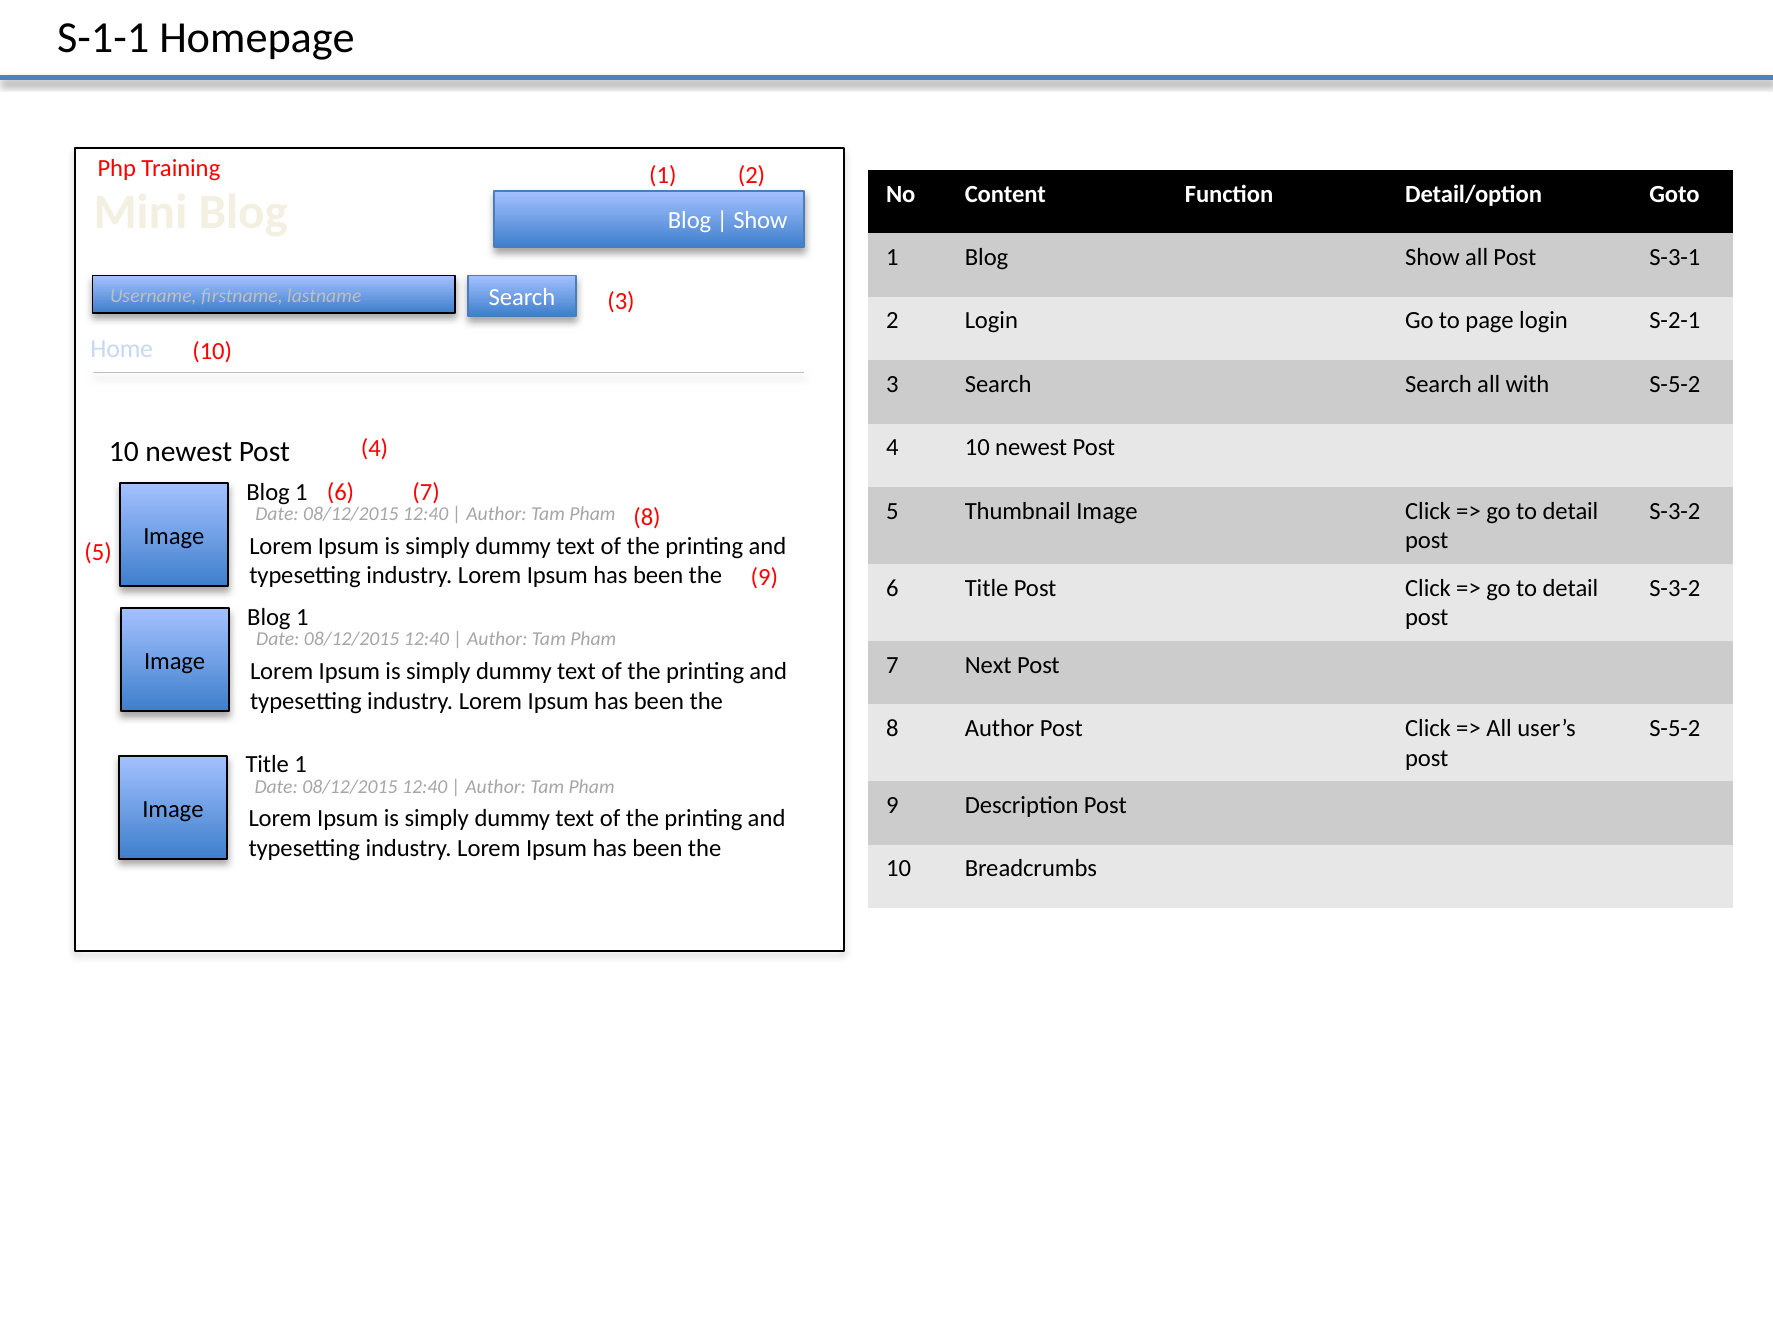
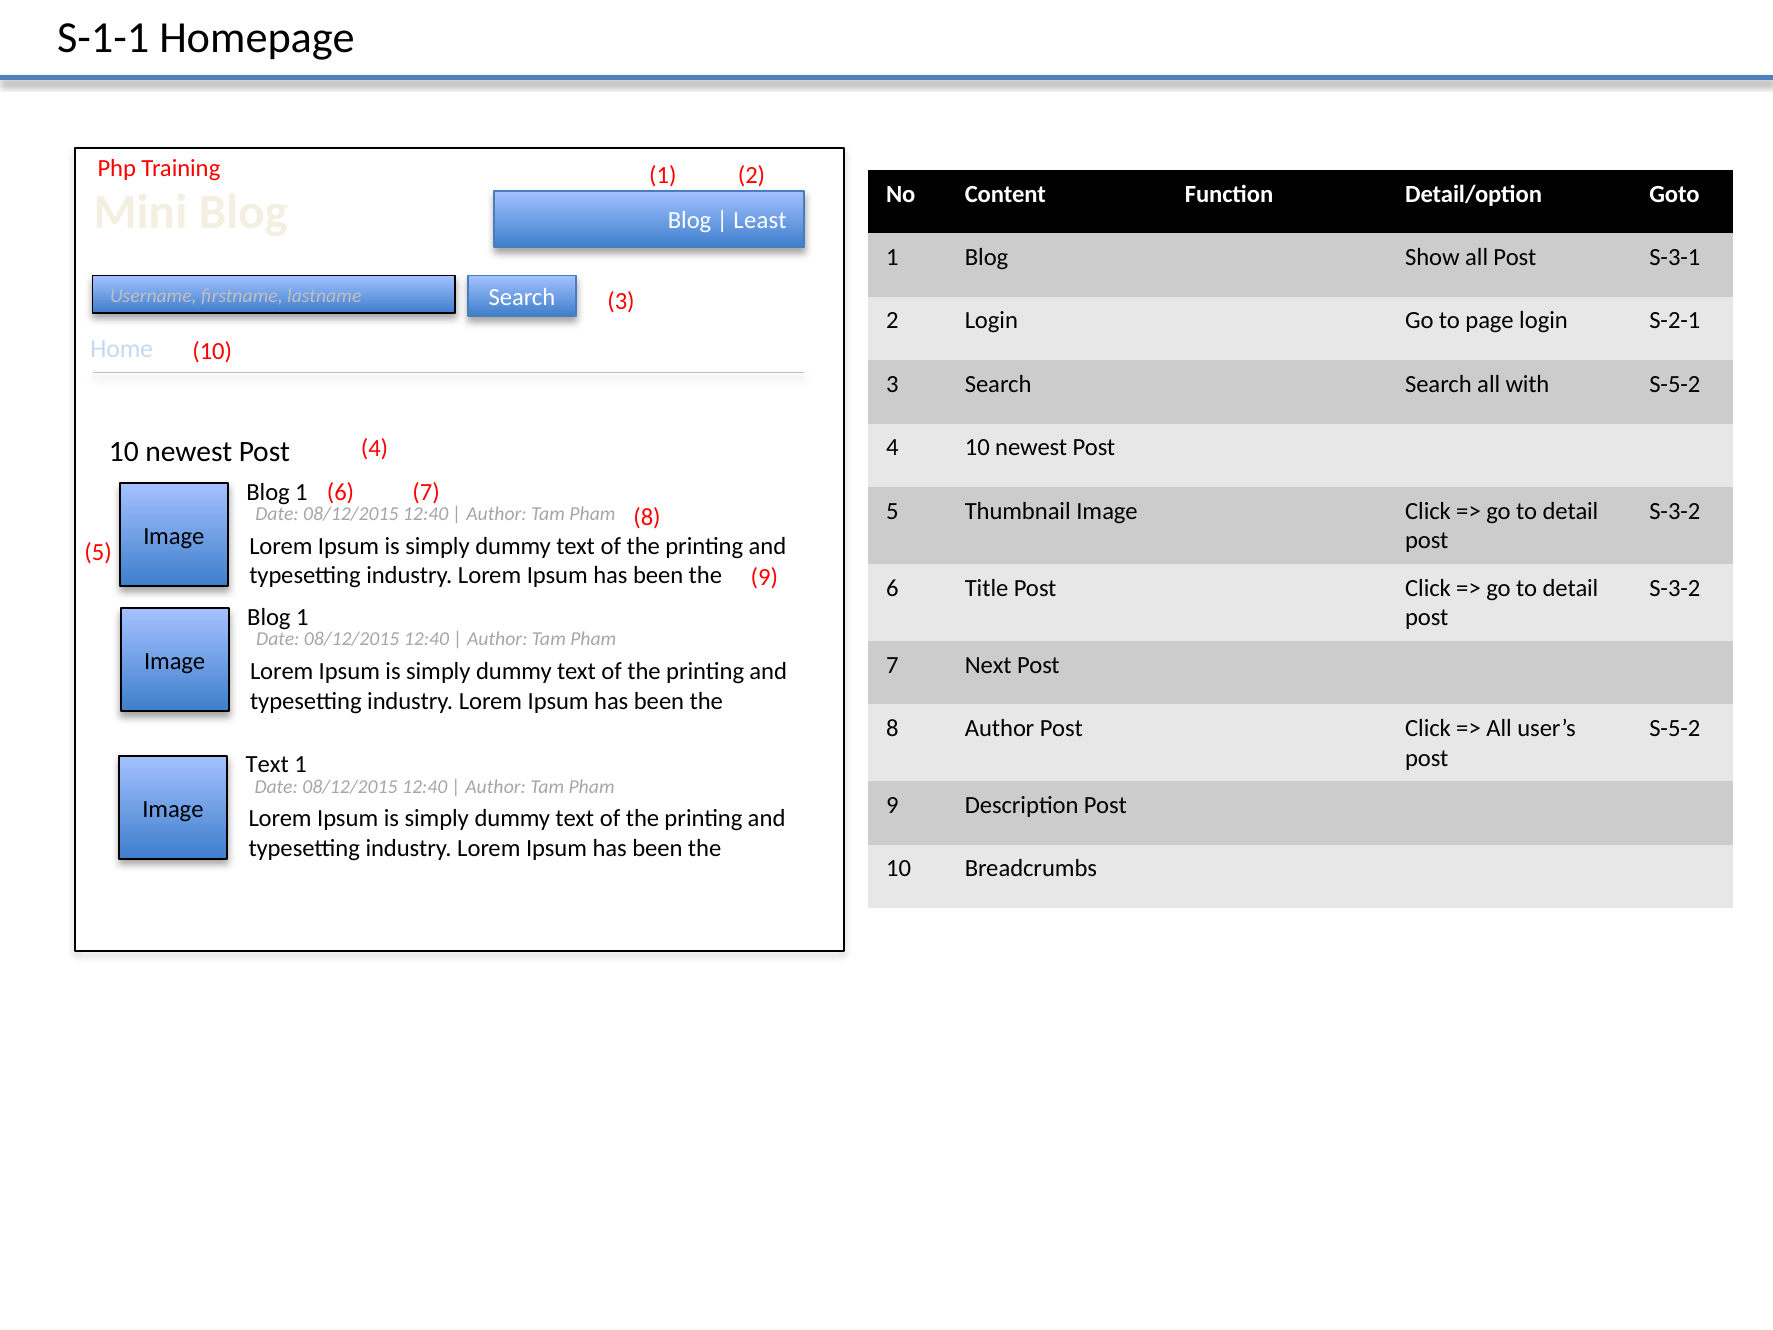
Show at (760, 221): Show -> Least
Title at (267, 764): Title -> Text
